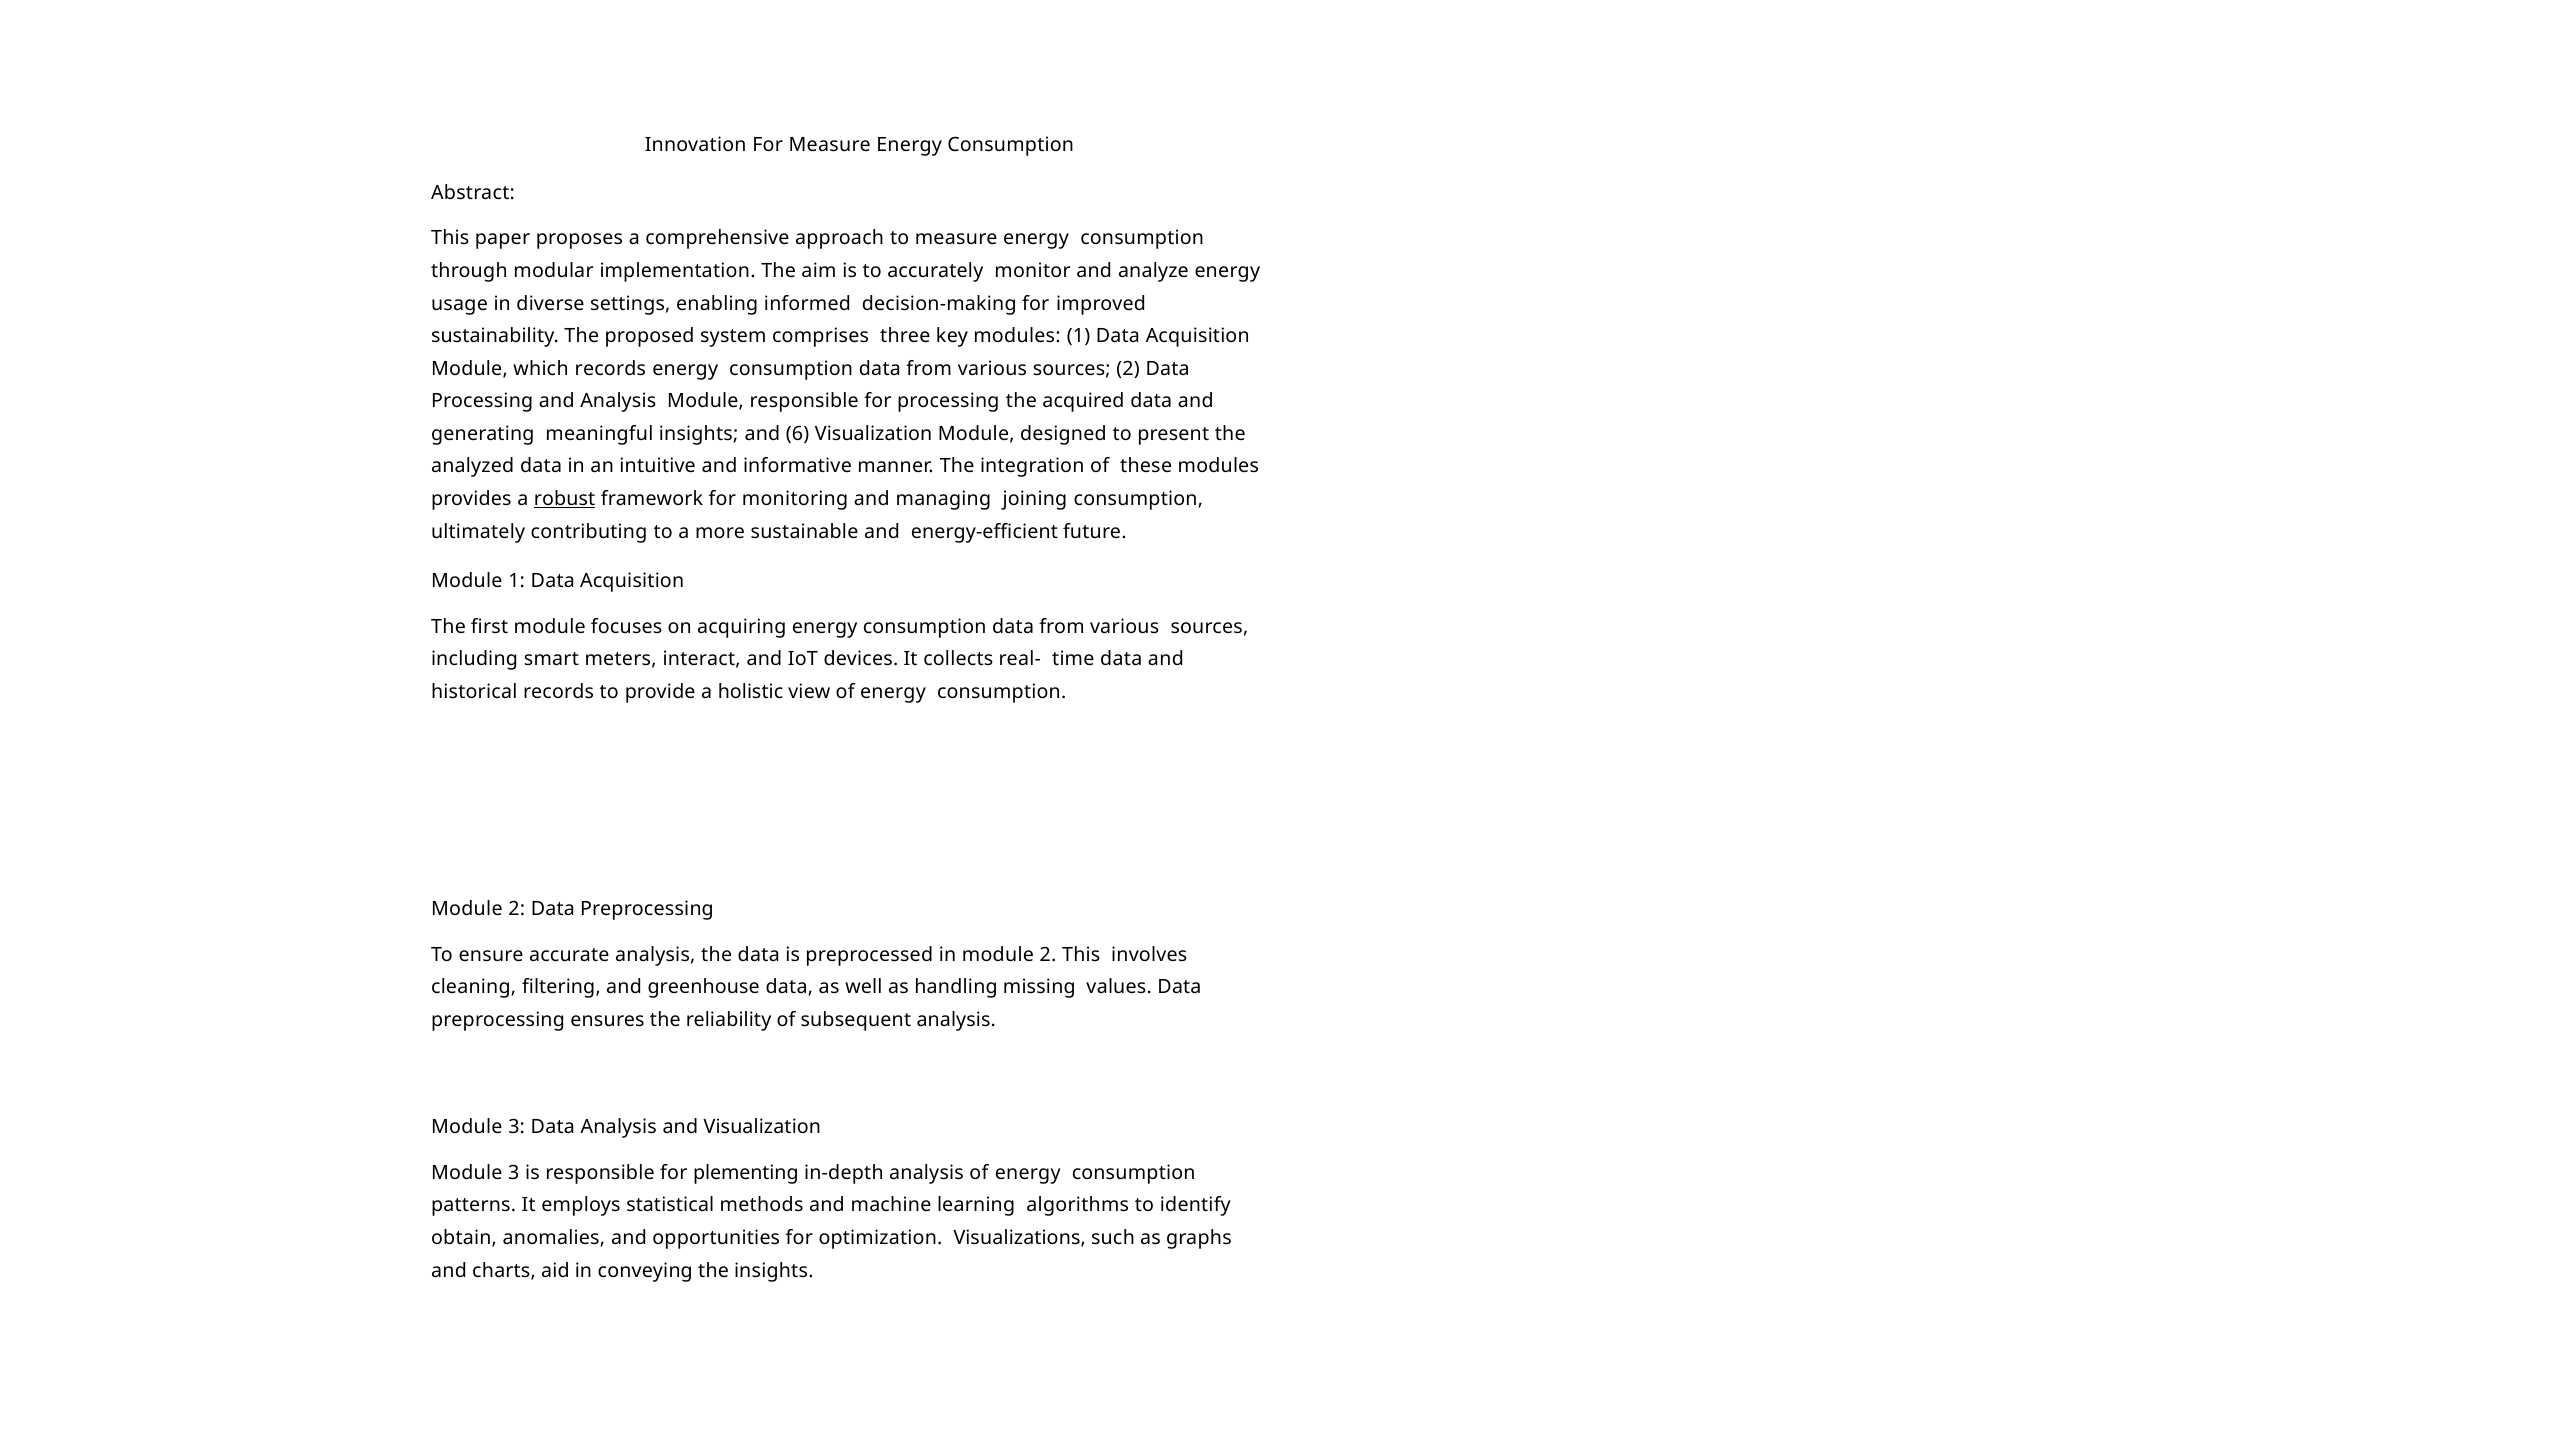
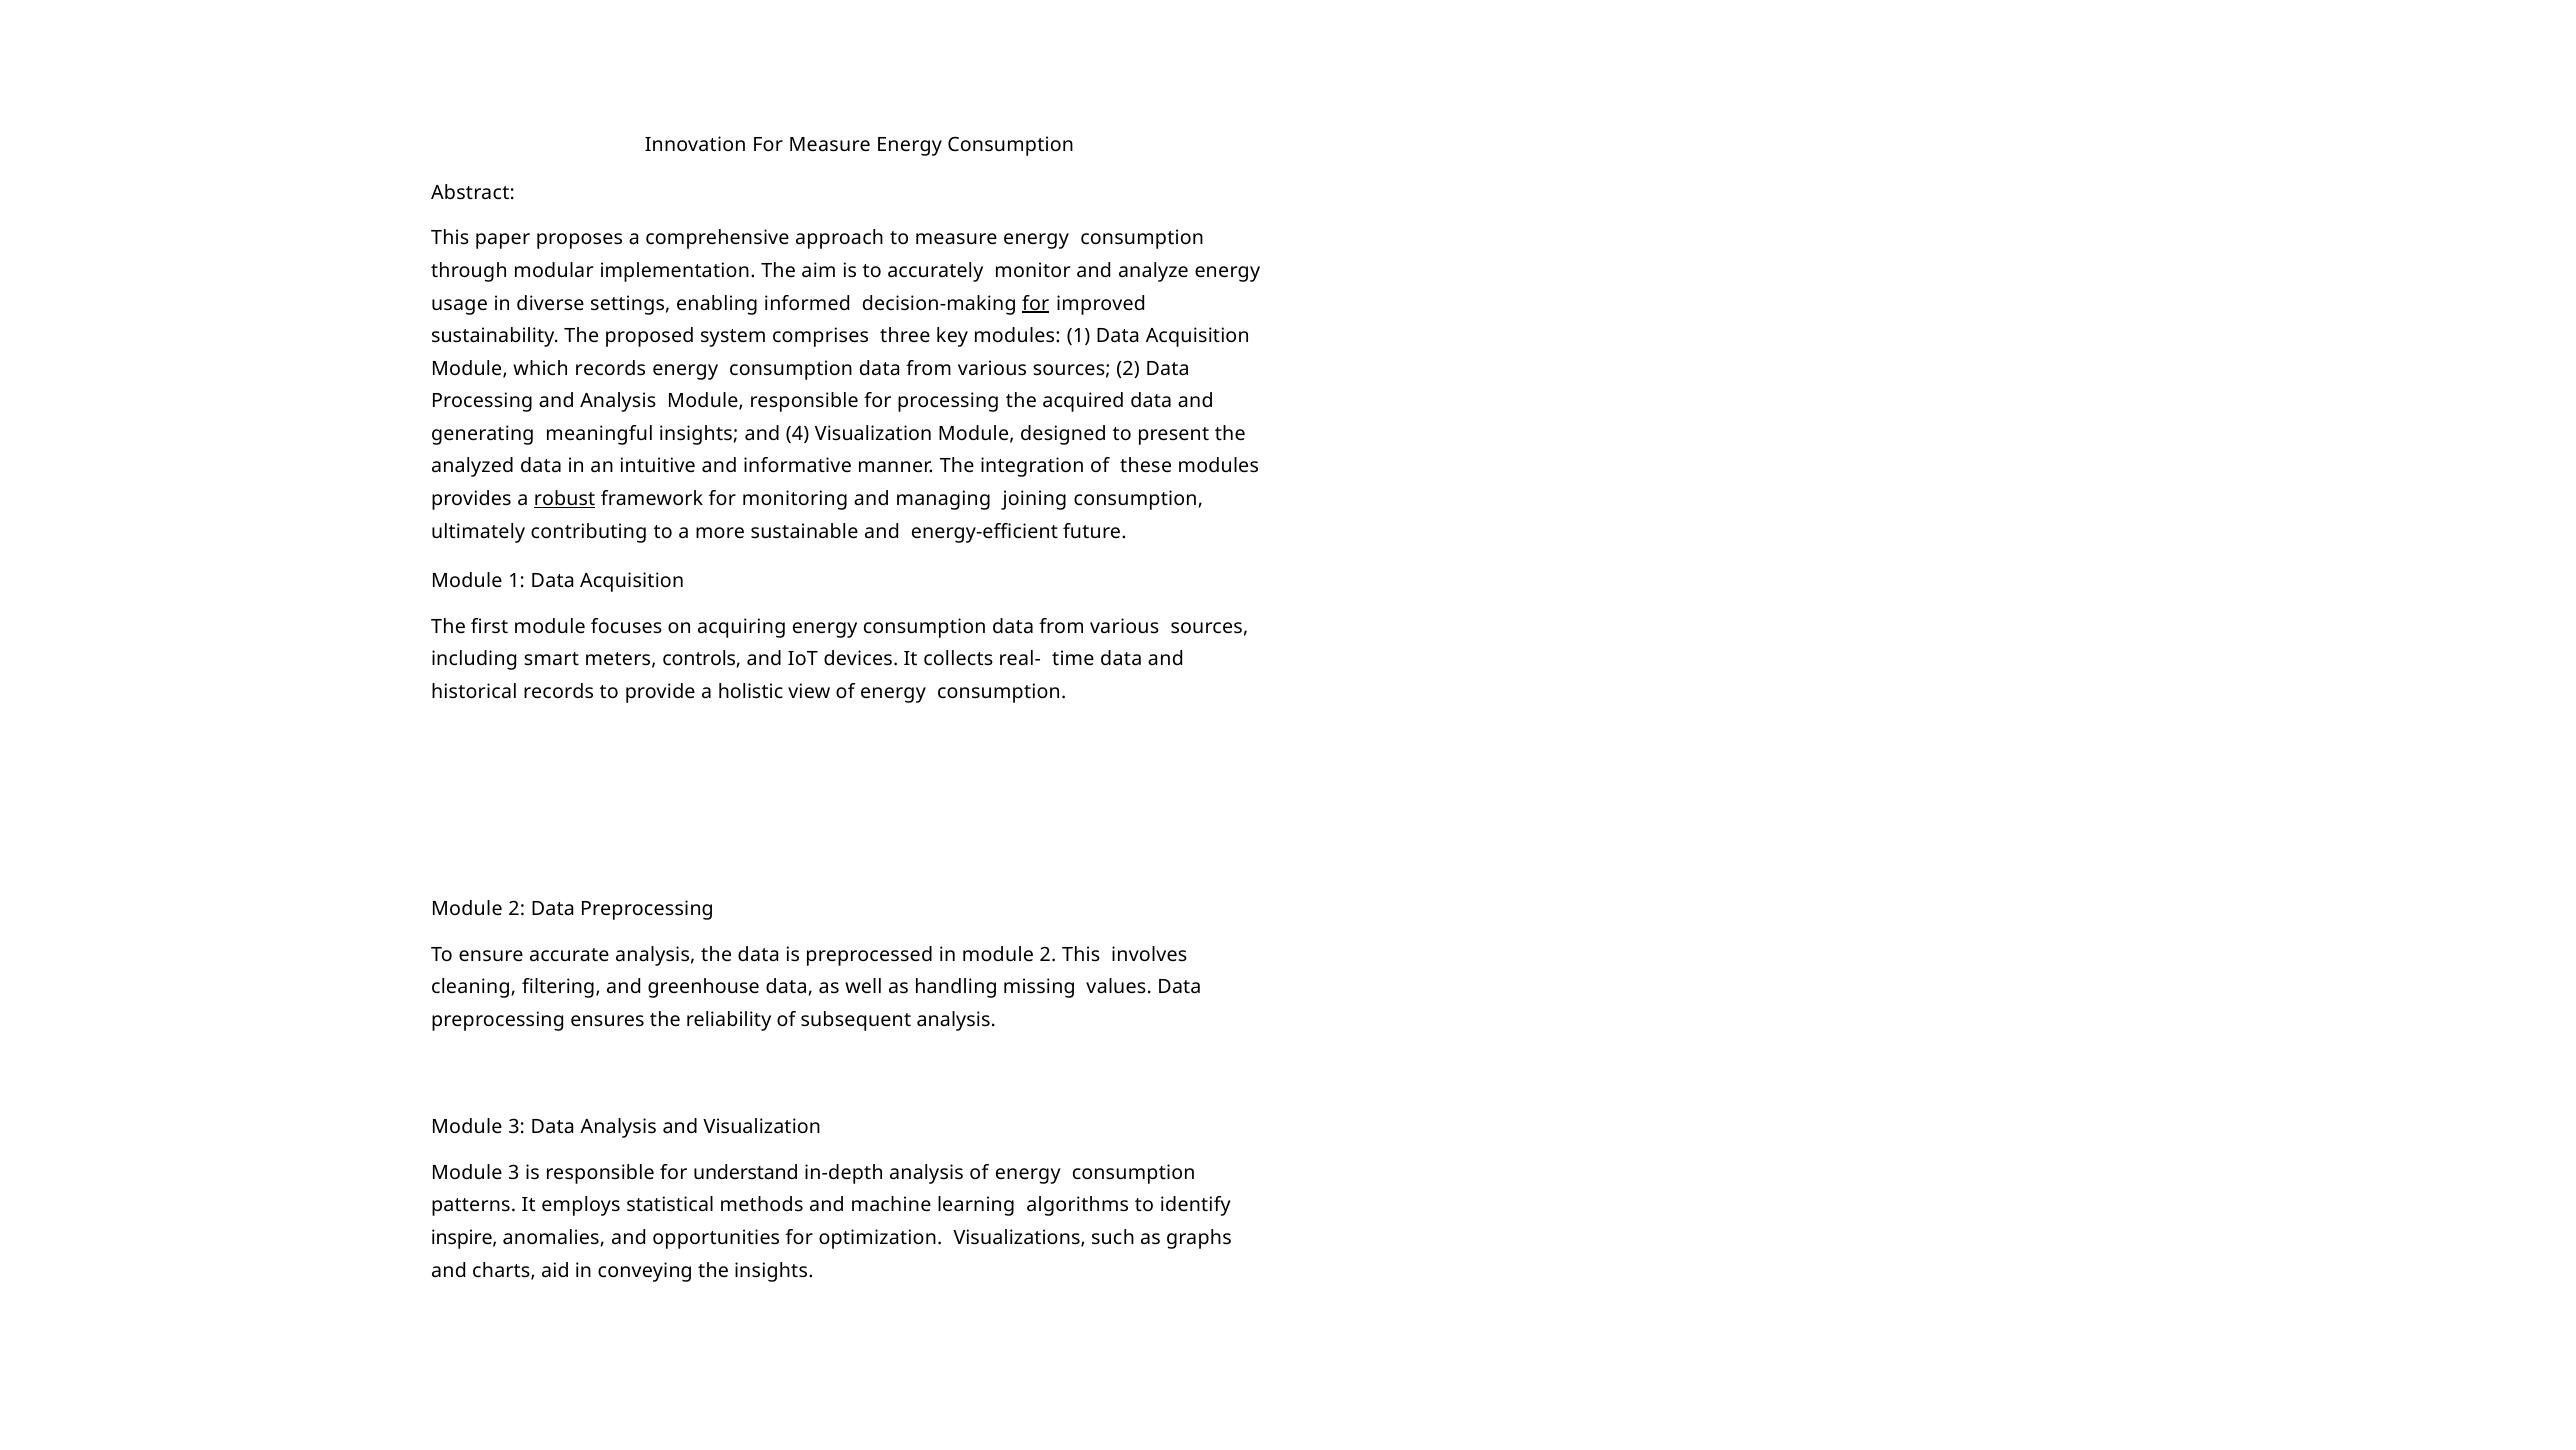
for at (1036, 303) underline: none -> present
6: 6 -> 4
interact: interact -> controls
plementing: plementing -> understand
obtain: obtain -> inspire
